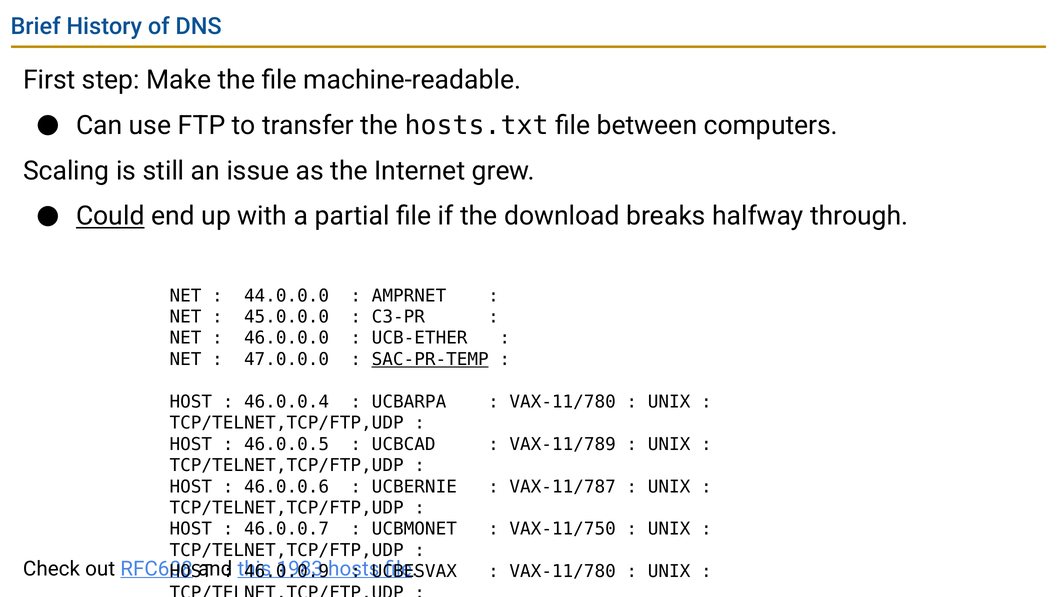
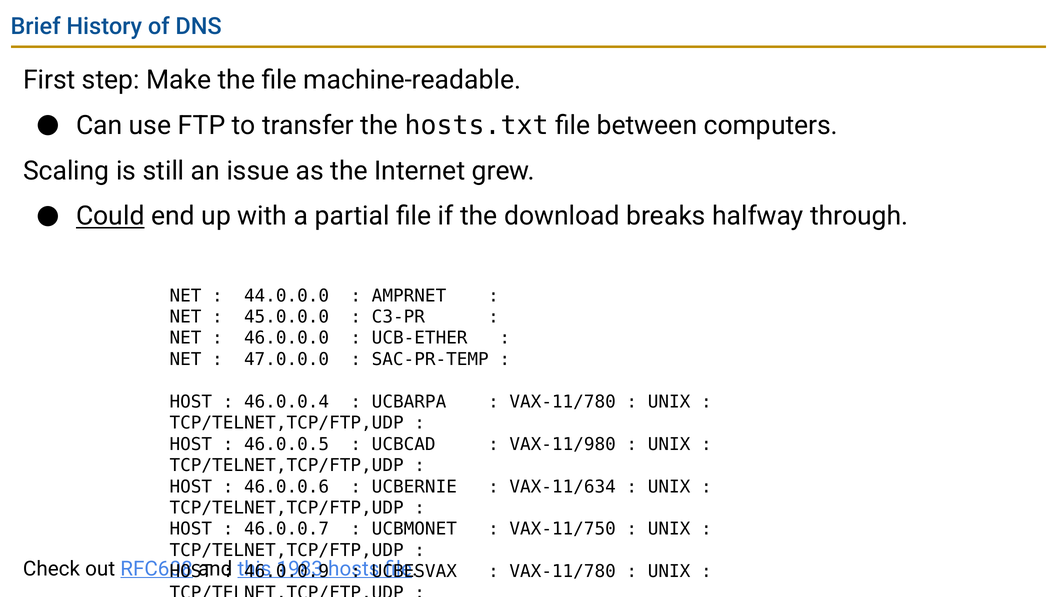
SAC-PR-TEMP underline: present -> none
VAX-11/789: VAX-11/789 -> VAX-11/980
VAX-11/787: VAX-11/787 -> VAX-11/634
